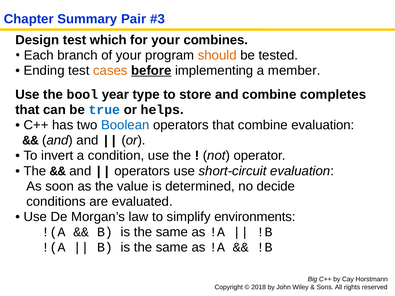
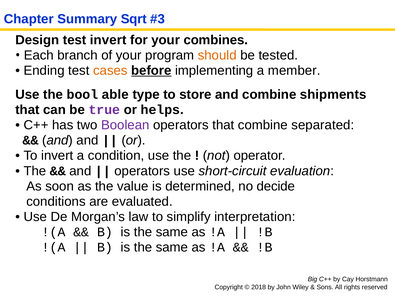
Pair: Pair -> Sqrt
test which: which -> invert
year: year -> able
completes: completes -> shipments
true colour: blue -> purple
Boolean colour: blue -> purple
combine evaluation: evaluation -> separated
environments: environments -> interpretation
